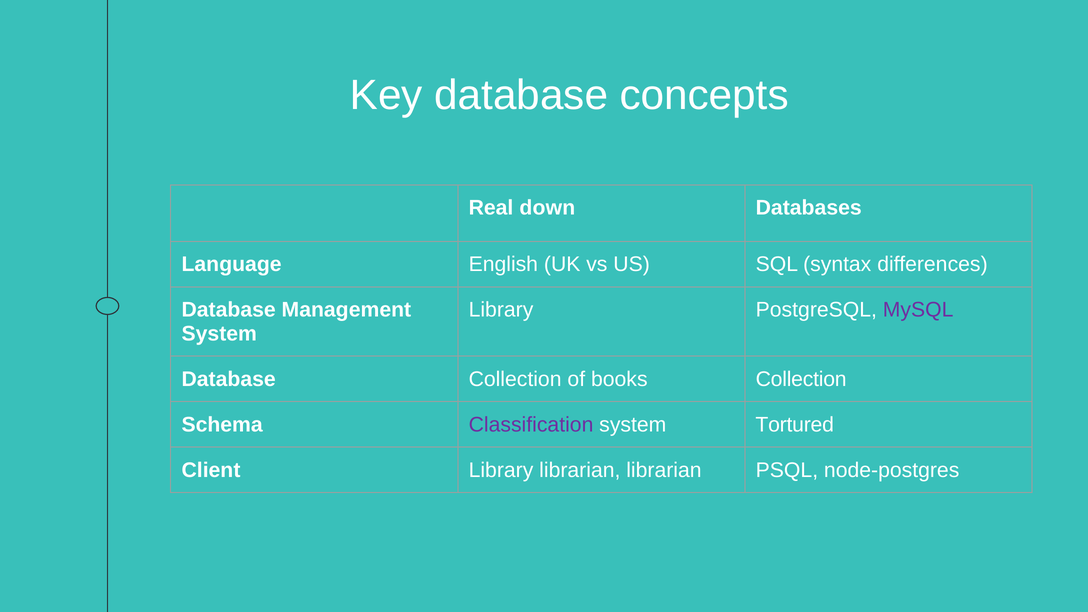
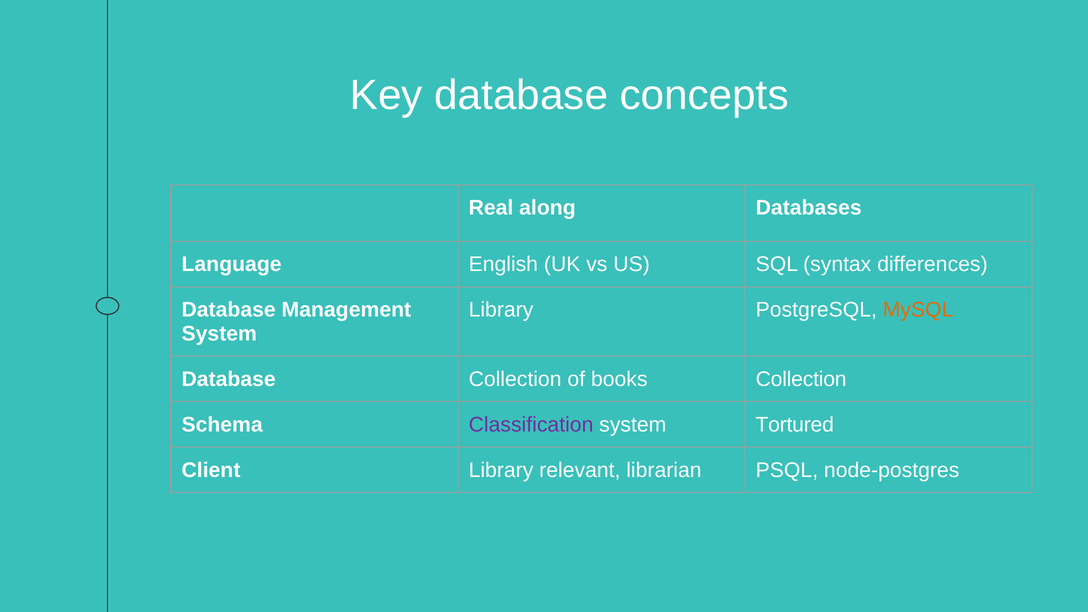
down: down -> along
MySQL colour: purple -> orange
Library librarian: librarian -> relevant
